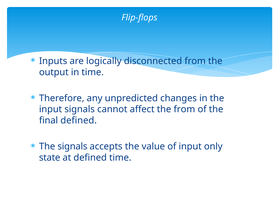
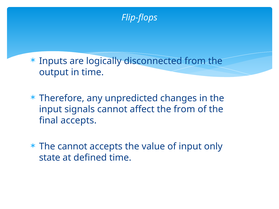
final defined: defined -> accepts
The signals: signals -> cannot
